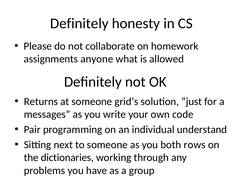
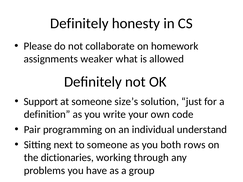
anyone: anyone -> weaker
Returns: Returns -> Support
grid’s: grid’s -> size’s
messages: messages -> definition
